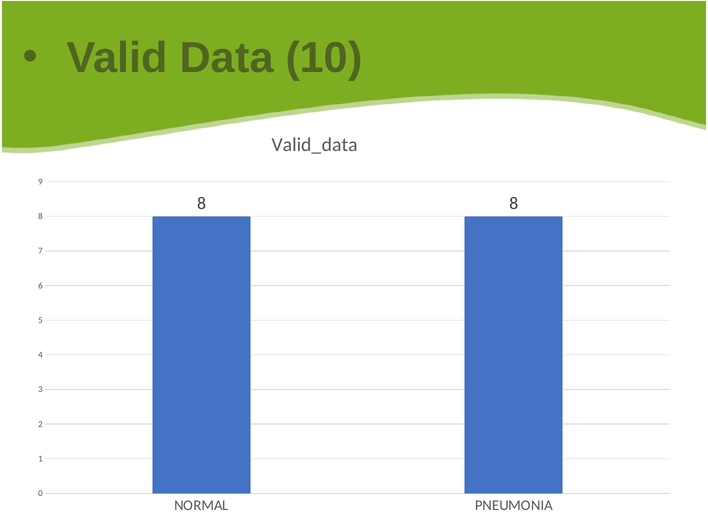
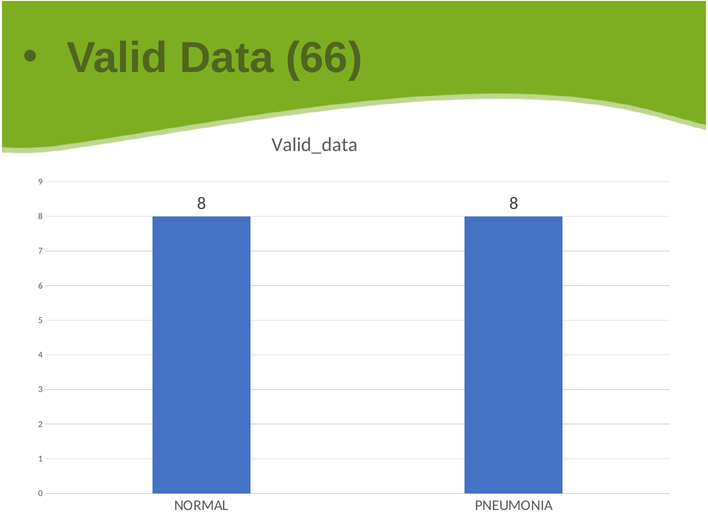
10: 10 -> 66
